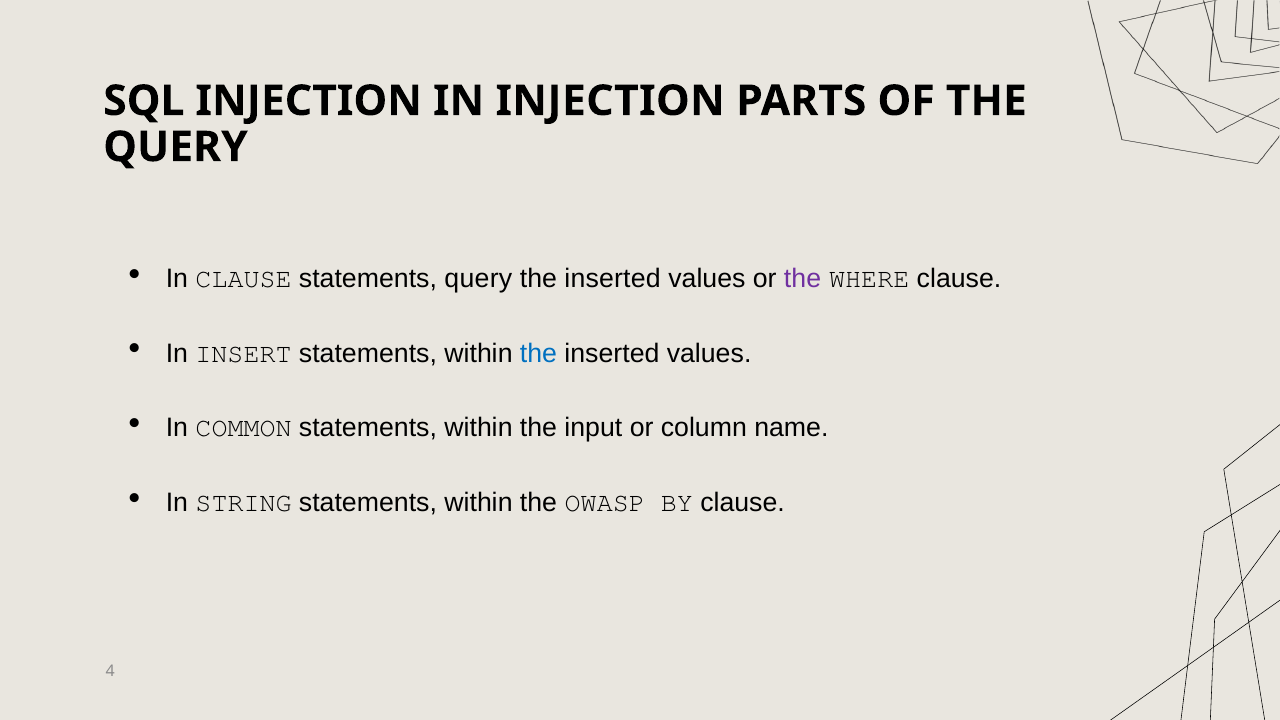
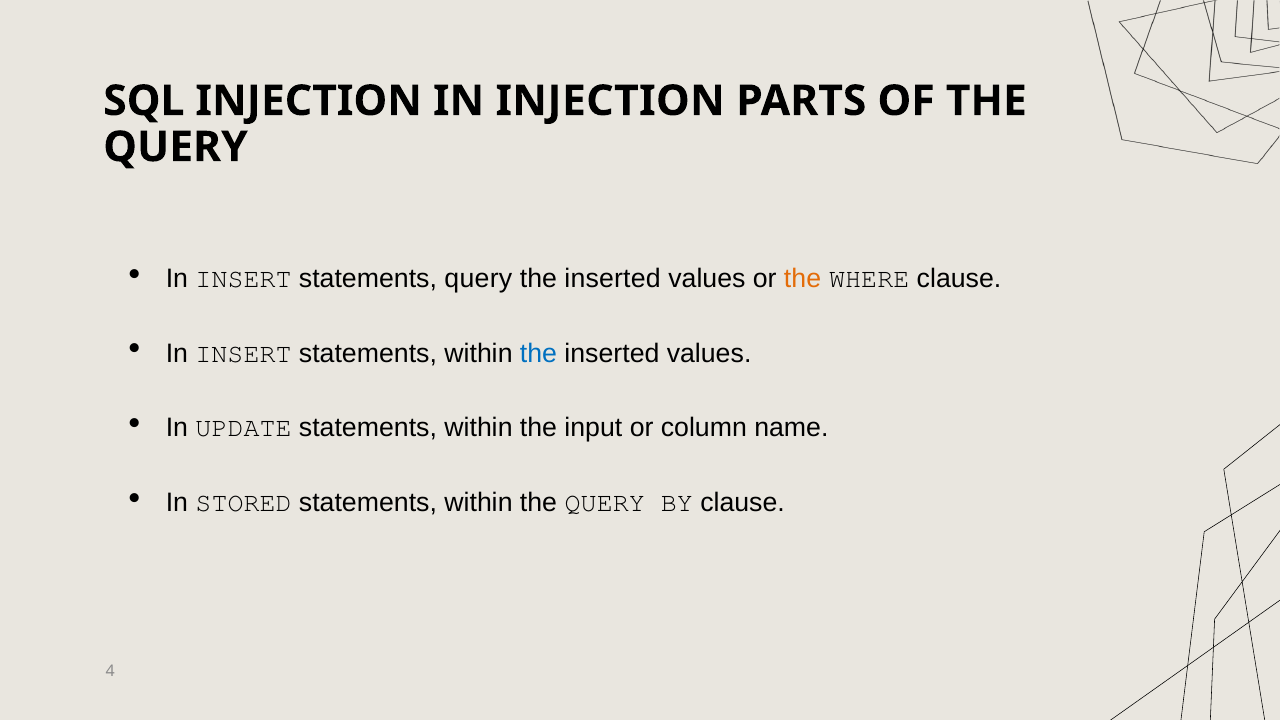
CLAUSE at (244, 279): CLAUSE -> INSERT
the at (803, 279) colour: purple -> orange
COMMON: COMMON -> UPDATE
STRING: STRING -> STORED
within the OWASP: OWASP -> QUERY
